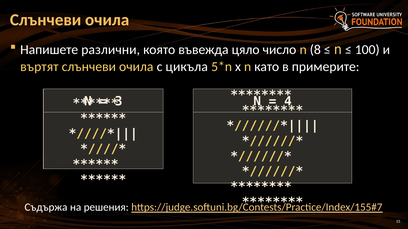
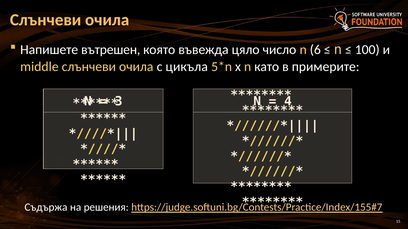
различни: различни -> вътрешен
8: 8 -> 6
въртят: въртят -> middle
